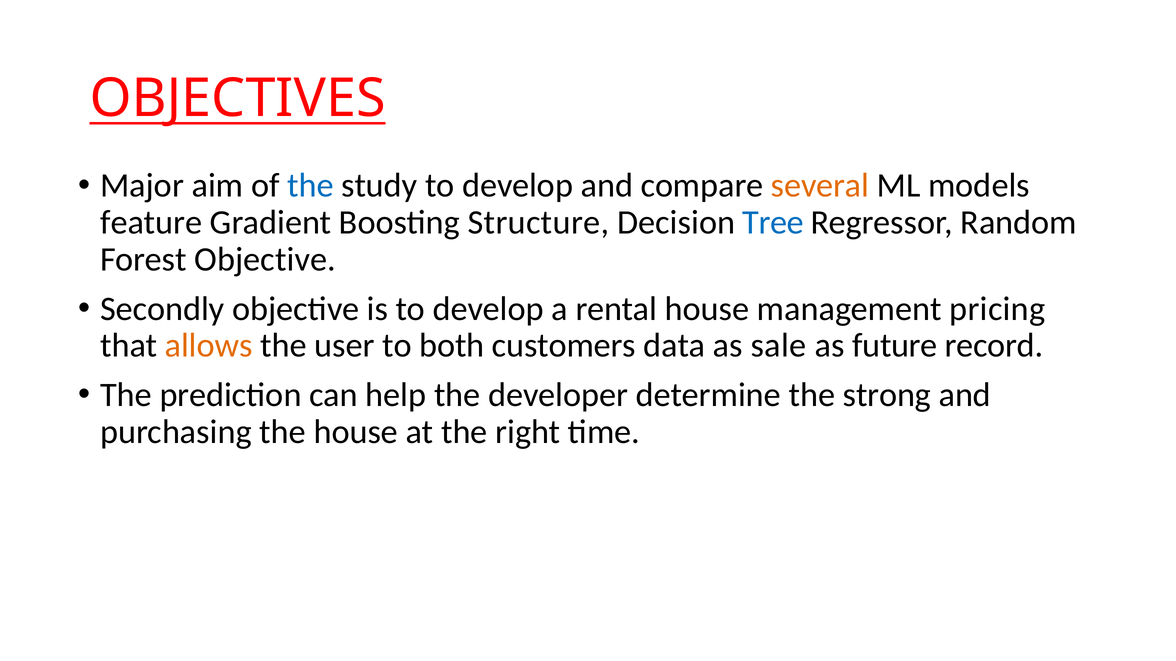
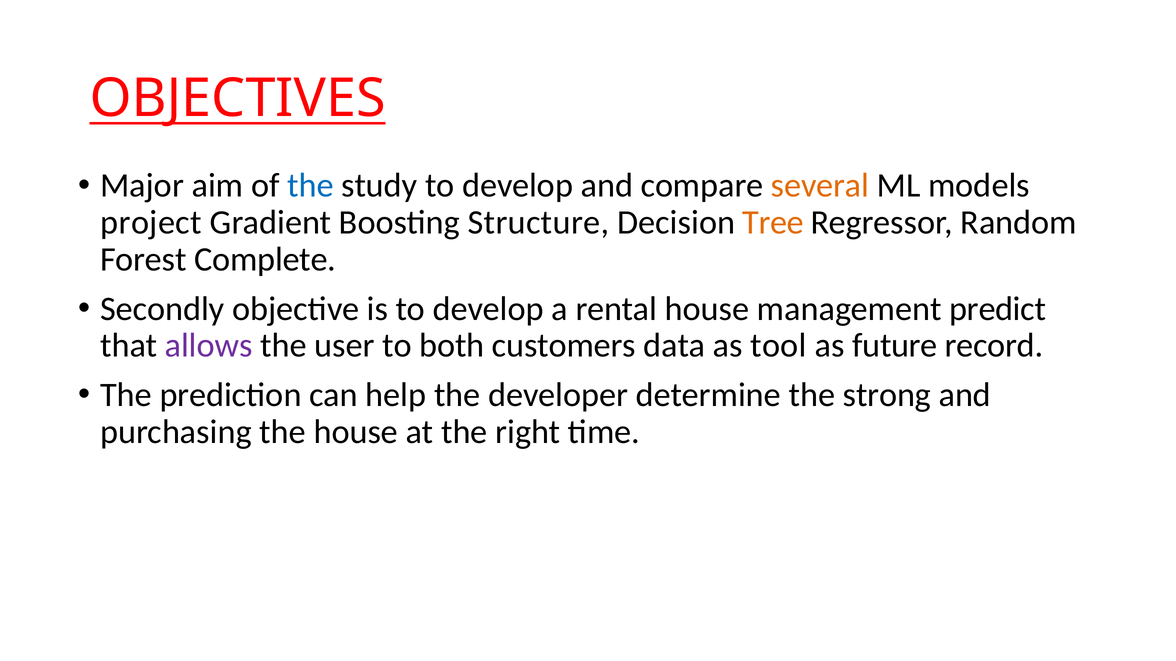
feature: feature -> project
Tree colour: blue -> orange
Forest Objective: Objective -> Complete
pricing: pricing -> predict
allows colour: orange -> purple
sale: sale -> tool
